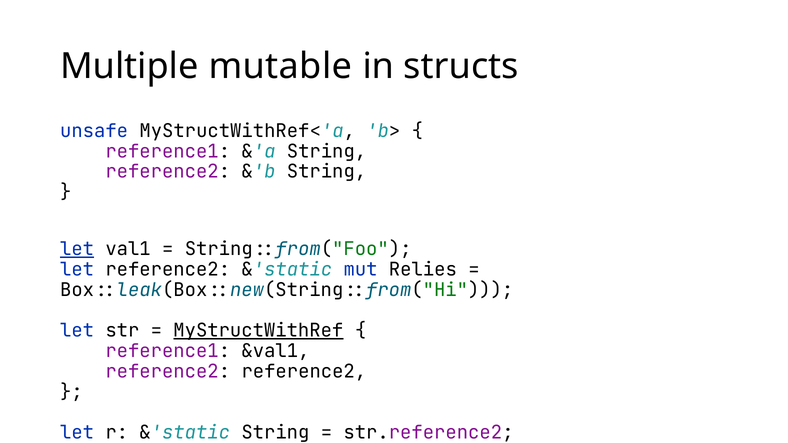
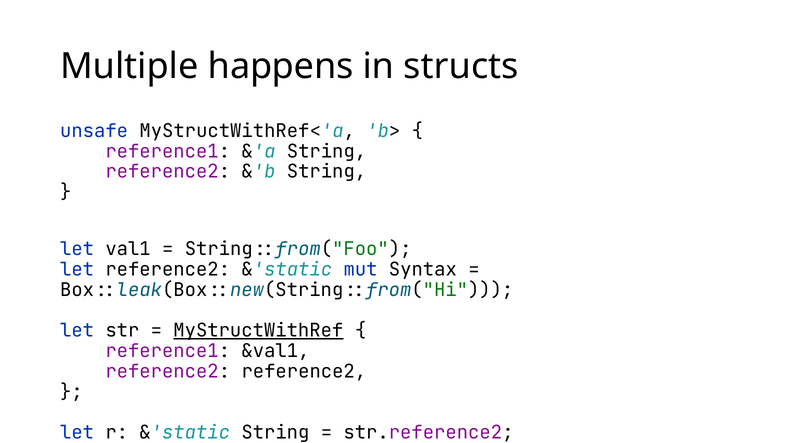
mutable: mutable -> happens
let at (77, 249) underline: present -> none
Relies: Relies -> Syntax
